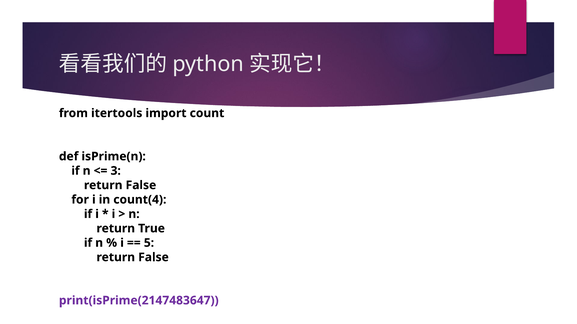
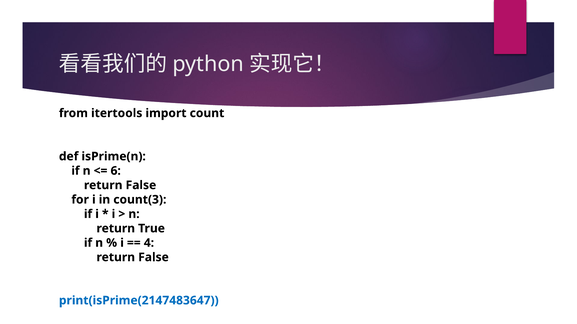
3: 3 -> 6
count(4: count(4 -> count(3
5: 5 -> 4
print(isPrime(2147483647 colour: purple -> blue
